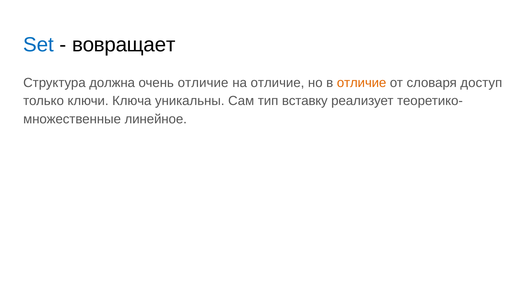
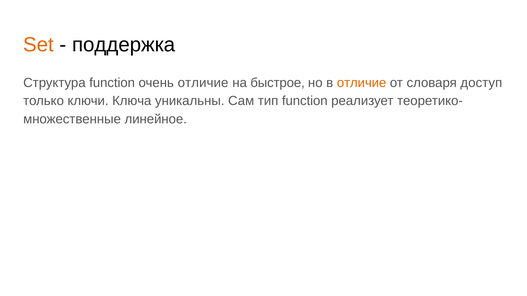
Set colour: blue -> orange
вовращает: вовращает -> поддержка
Структура должна: должна -> function
на отличие: отличие -> быстрое
тип вставку: вставку -> function
